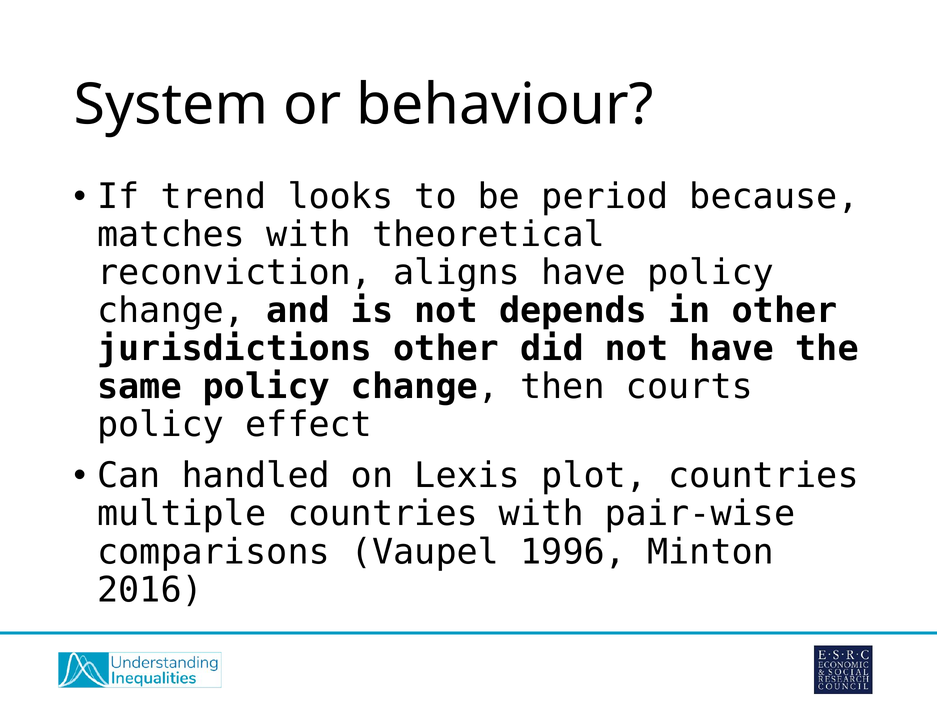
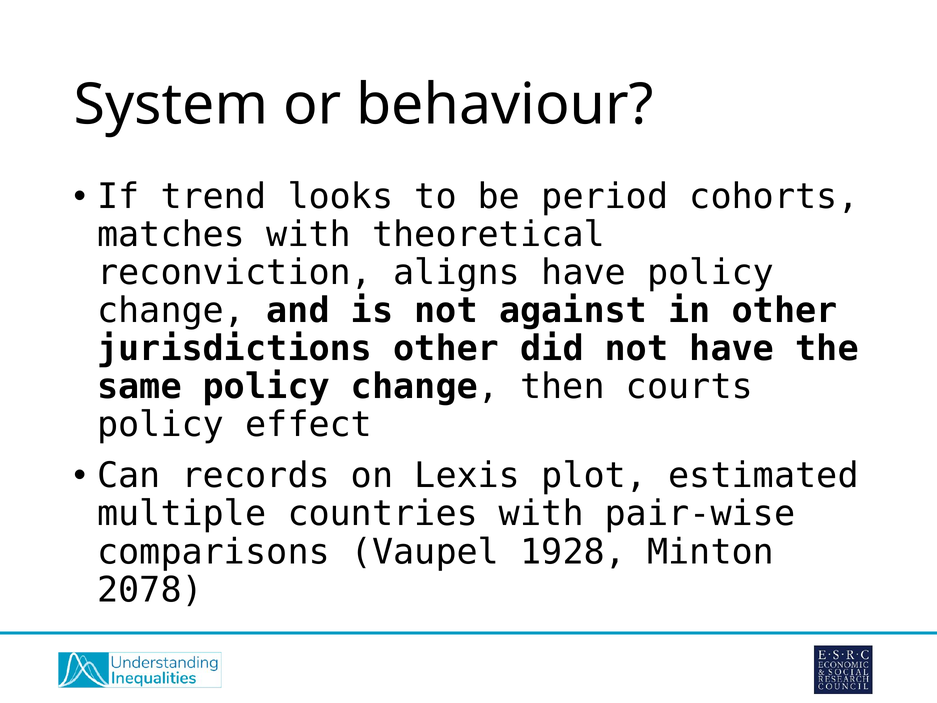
because: because -> cohorts
depends: depends -> against
handled: handled -> records
plot countries: countries -> estimated
1996: 1996 -> 1928
2016: 2016 -> 2078
